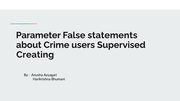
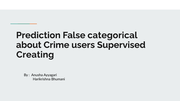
Parameter: Parameter -> Prediction
statements: statements -> categorical
